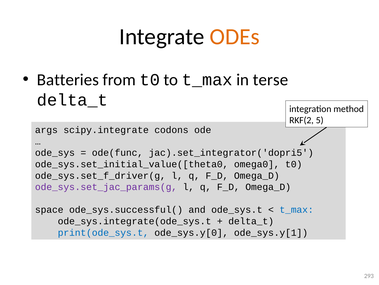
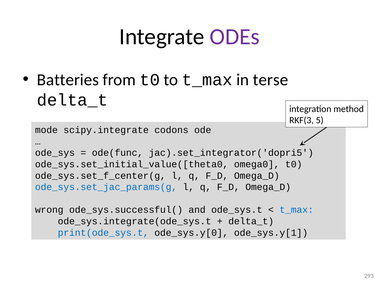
ODEs colour: orange -> purple
RKF(2: RKF(2 -> RKF(3
args: args -> mode
ode_sys.set_f_driver(g: ode_sys.set_f_driver(g -> ode_sys.set_f_center(g
ode_sys.set_jac_params(g colour: purple -> blue
space: space -> wrong
